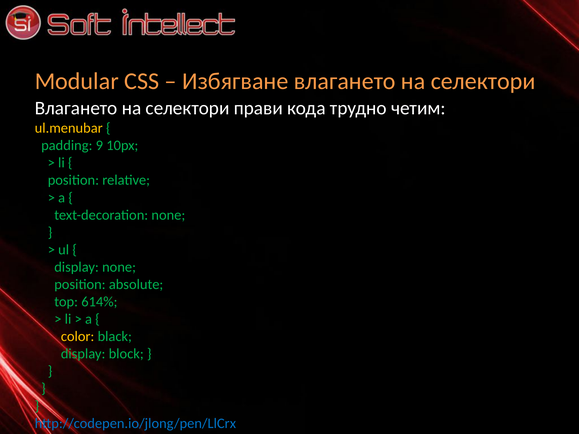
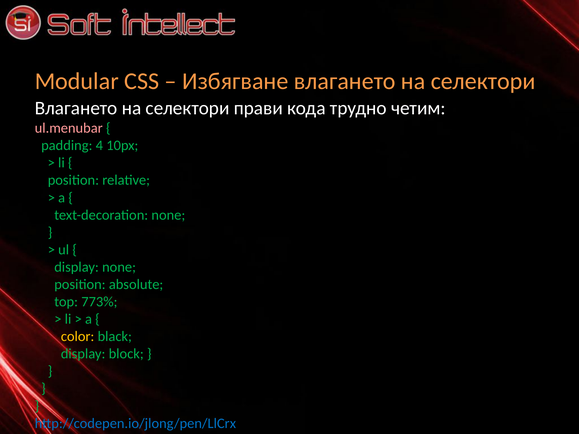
ul.menubar colour: yellow -> pink
9: 9 -> 4
614%: 614% -> 773%
